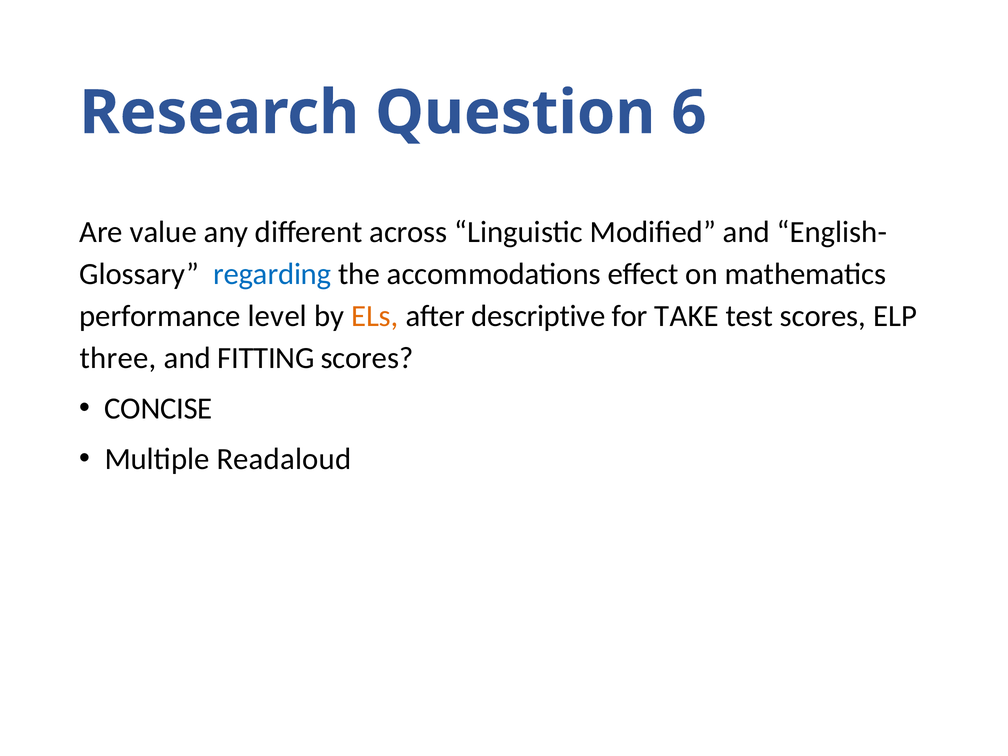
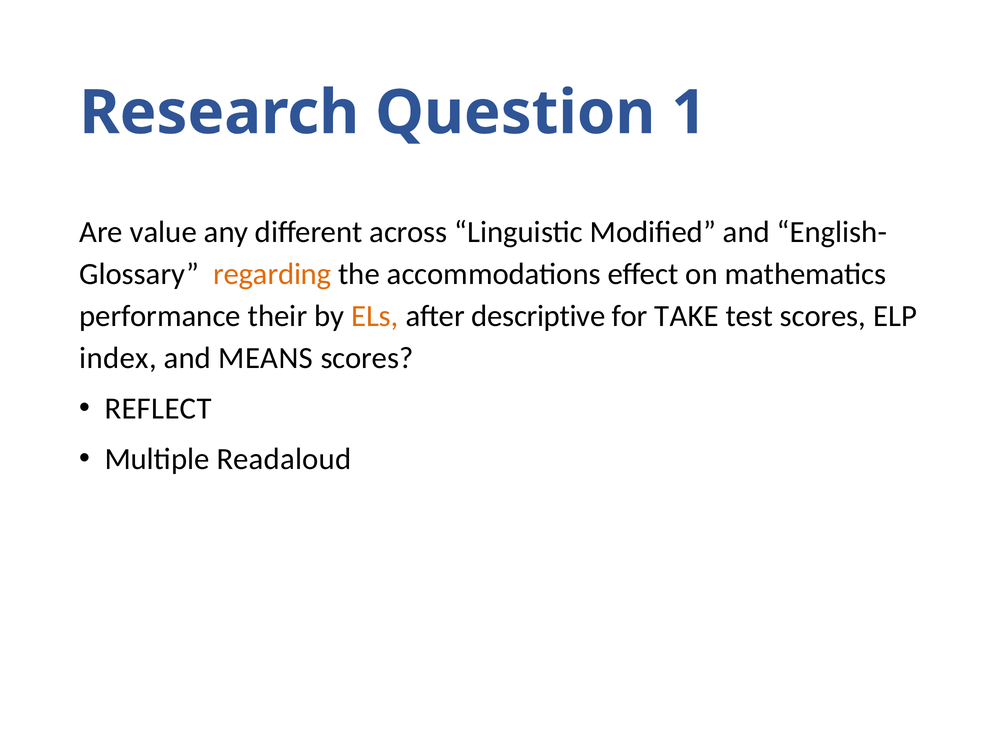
6: 6 -> 1
regarding colour: blue -> orange
level: level -> their
three: three -> index
FITTING: FITTING -> MEANS
CONCISE: CONCISE -> REFLECT
